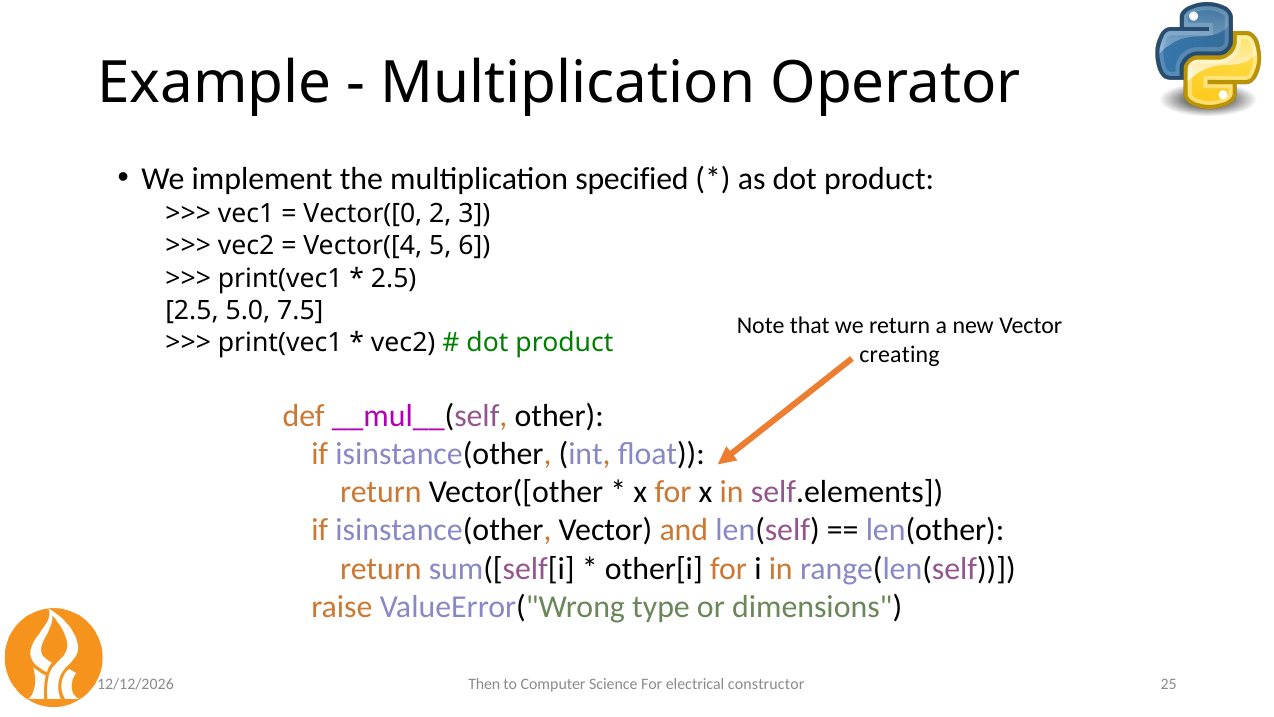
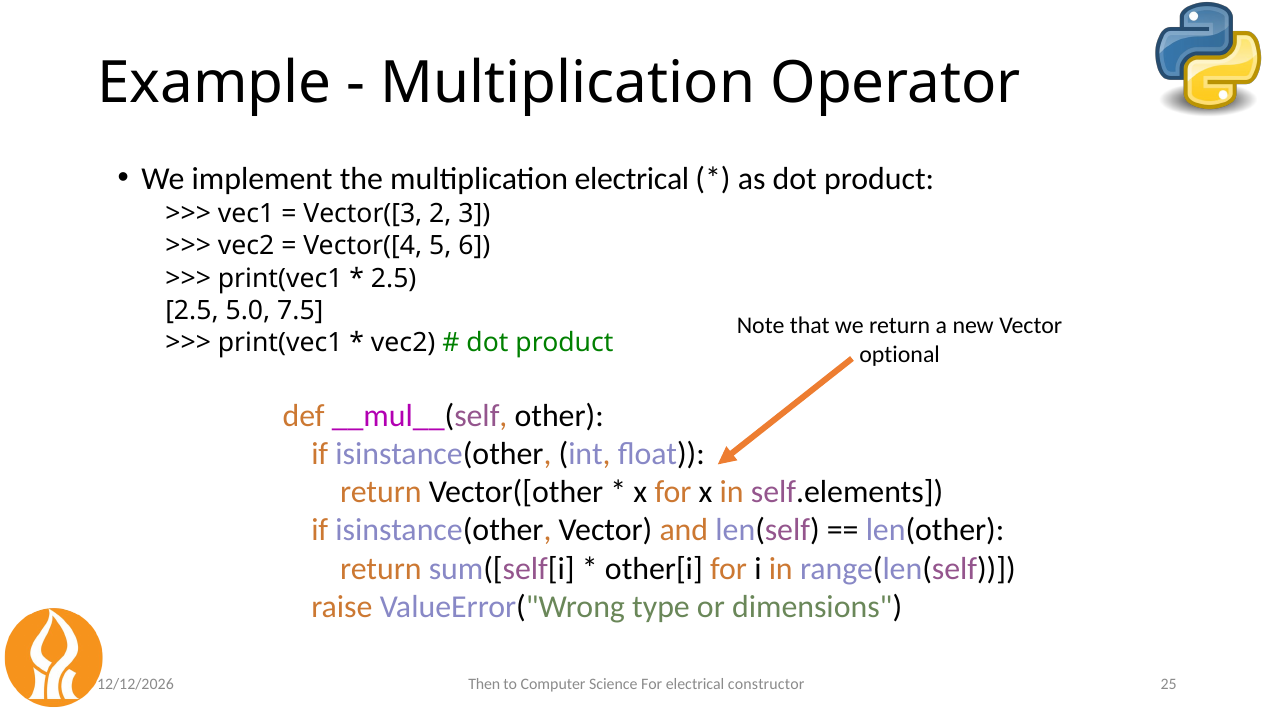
multiplication specified: specified -> electrical
Vector([0: Vector([0 -> Vector([3
creating: creating -> optional
